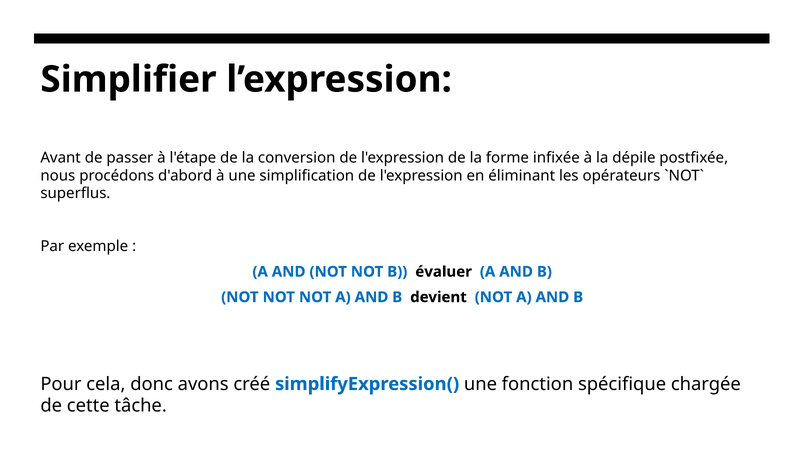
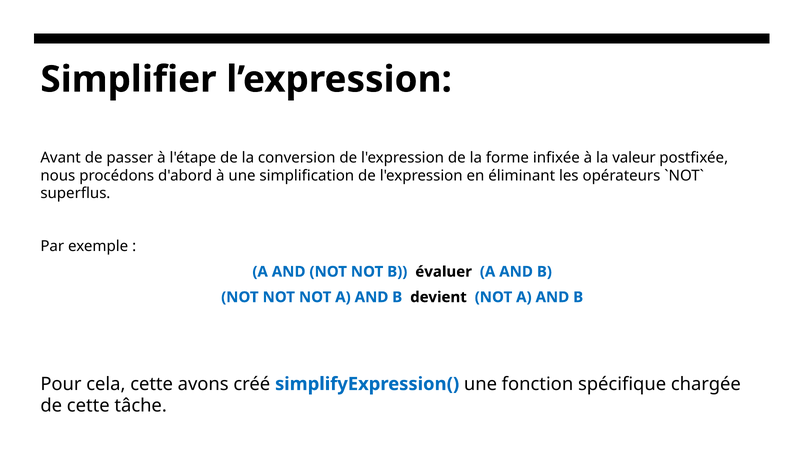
dépile: dépile -> valeur
cela donc: donc -> cette
